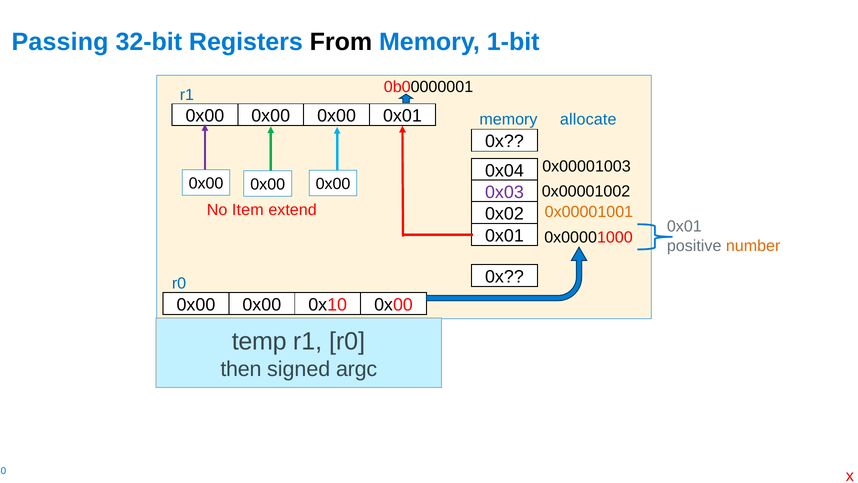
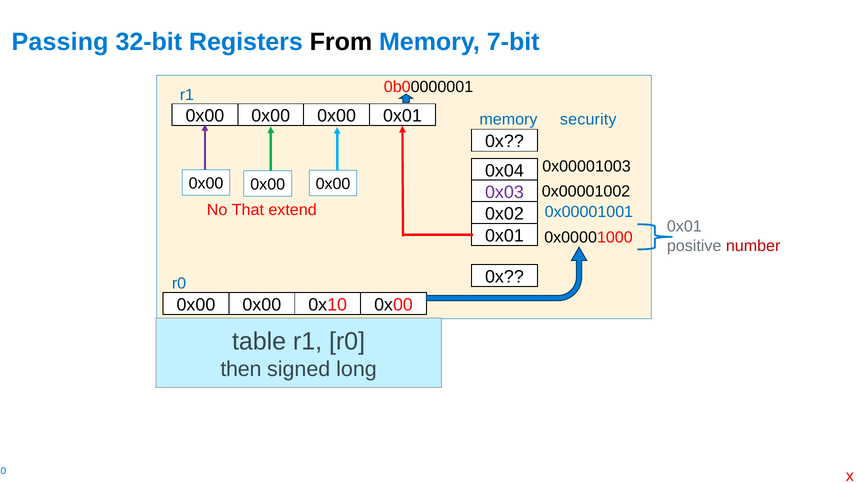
1-bit: 1-bit -> 7-bit
allocate: allocate -> security
Item: Item -> That
0x00001001 colour: orange -> blue
number colour: orange -> red
temp: temp -> table
argc: argc -> long
